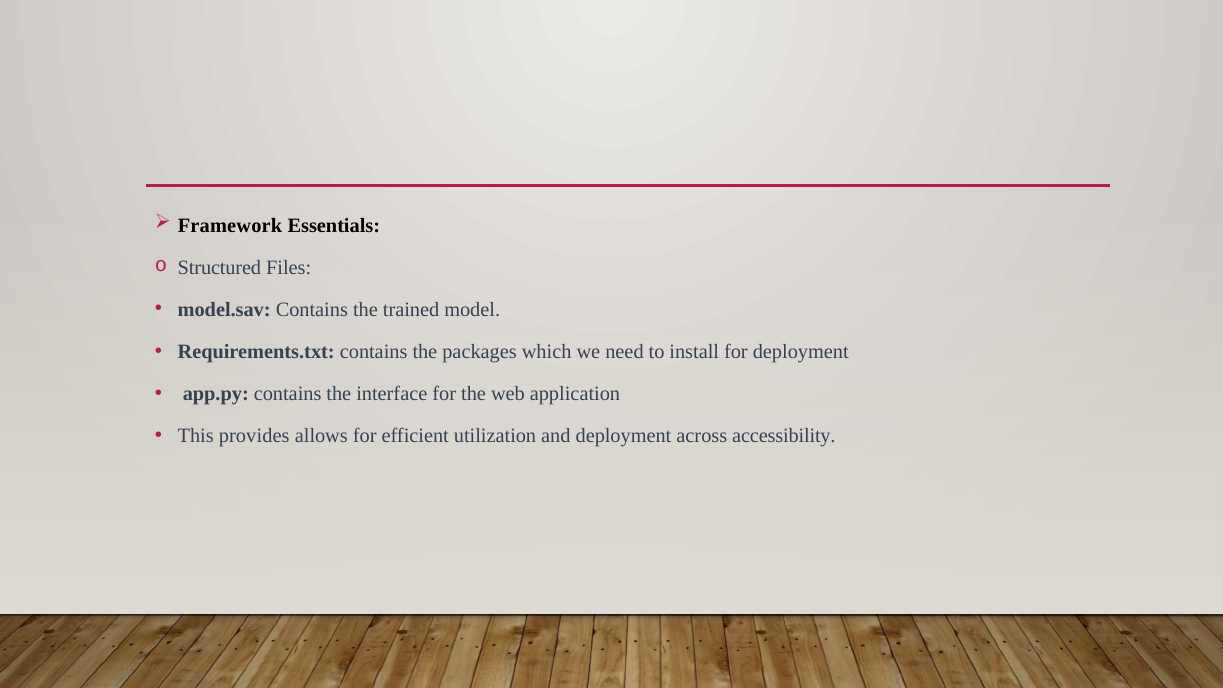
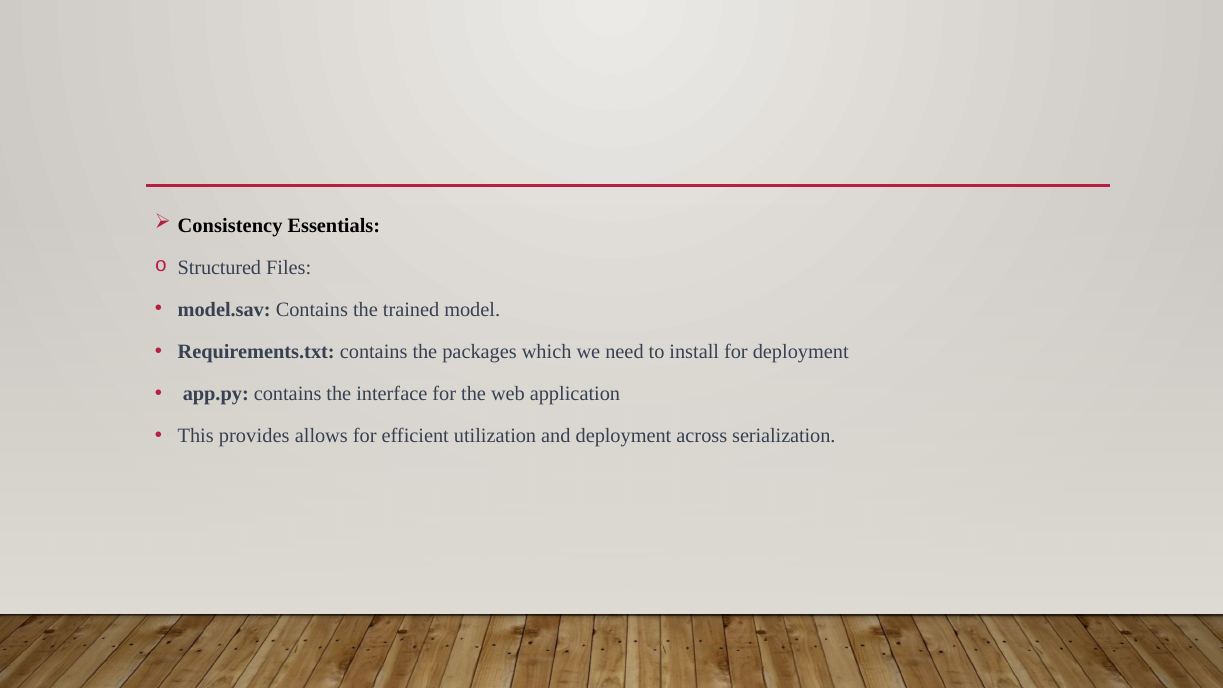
Framework: Framework -> Consistency
accessibility: accessibility -> serialization
